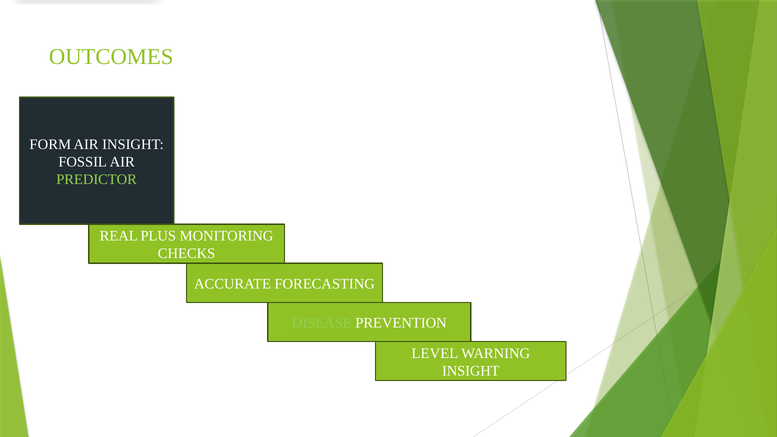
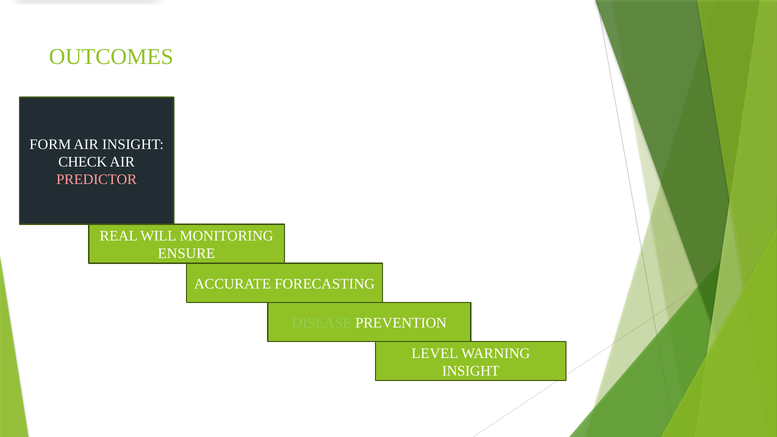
FOSSIL: FOSSIL -> CHECK
PREDICTOR colour: light green -> pink
PLUS: PLUS -> WILL
CHECKS: CHECKS -> ENSURE
